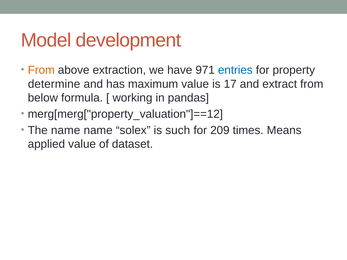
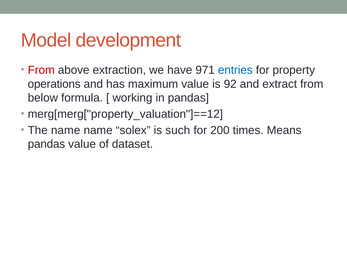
From at (41, 70) colour: orange -> red
determine: determine -> operations
17: 17 -> 92
209: 209 -> 200
applied at (46, 144): applied -> pandas
